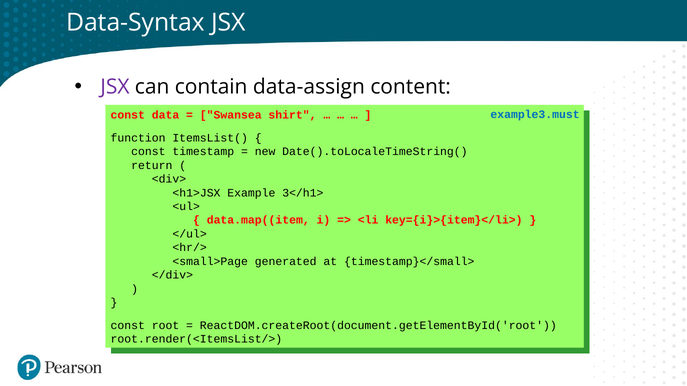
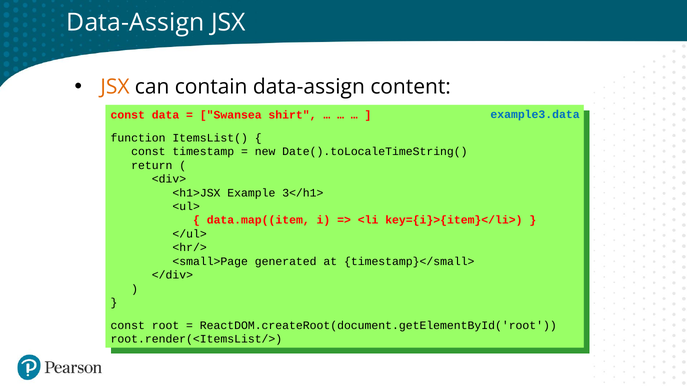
Data-Syntax at (136, 23): Data-Syntax -> Data-Assign
JSX at (115, 87) colour: purple -> orange
example3.must: example3.must -> example3.data
